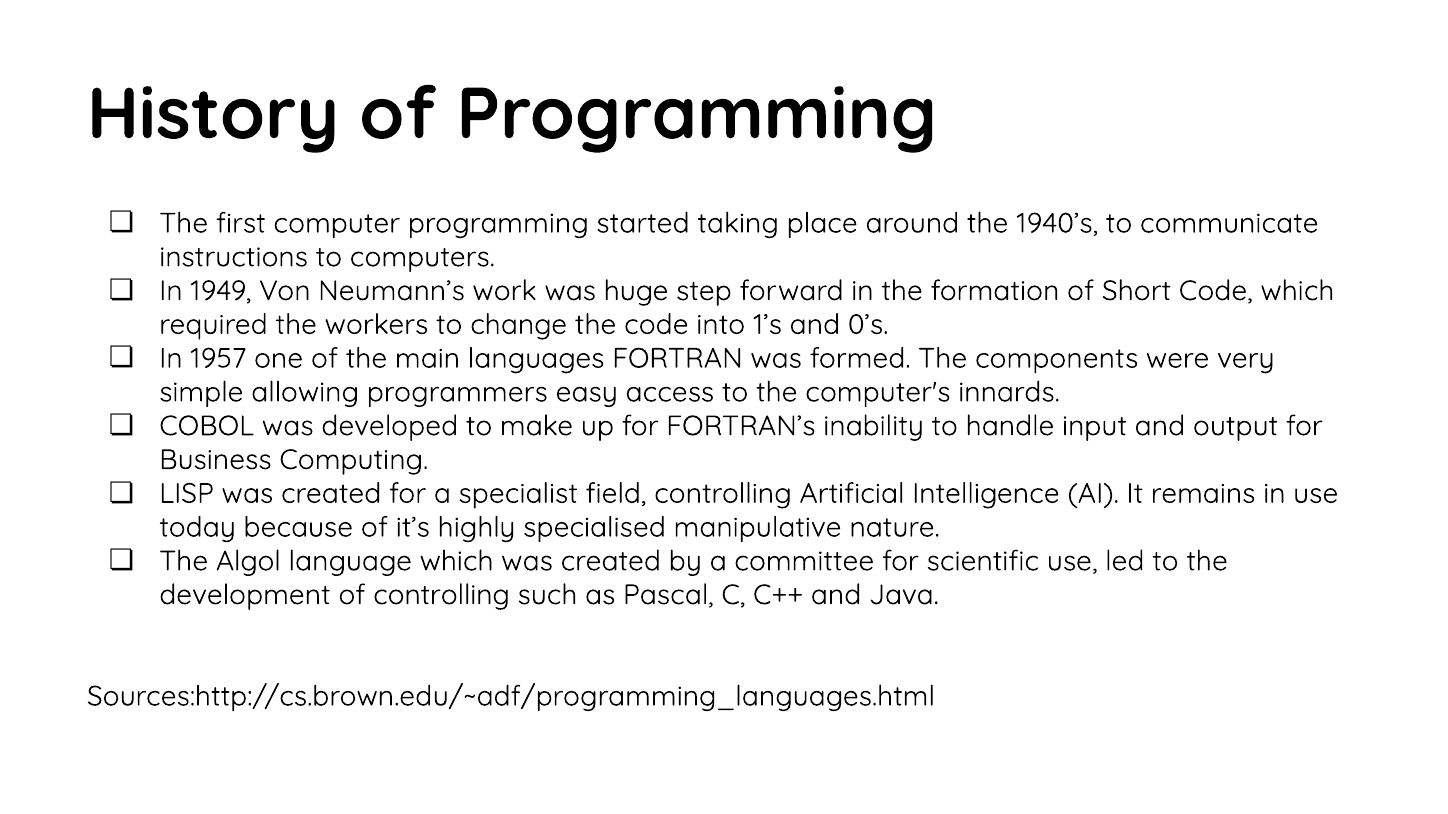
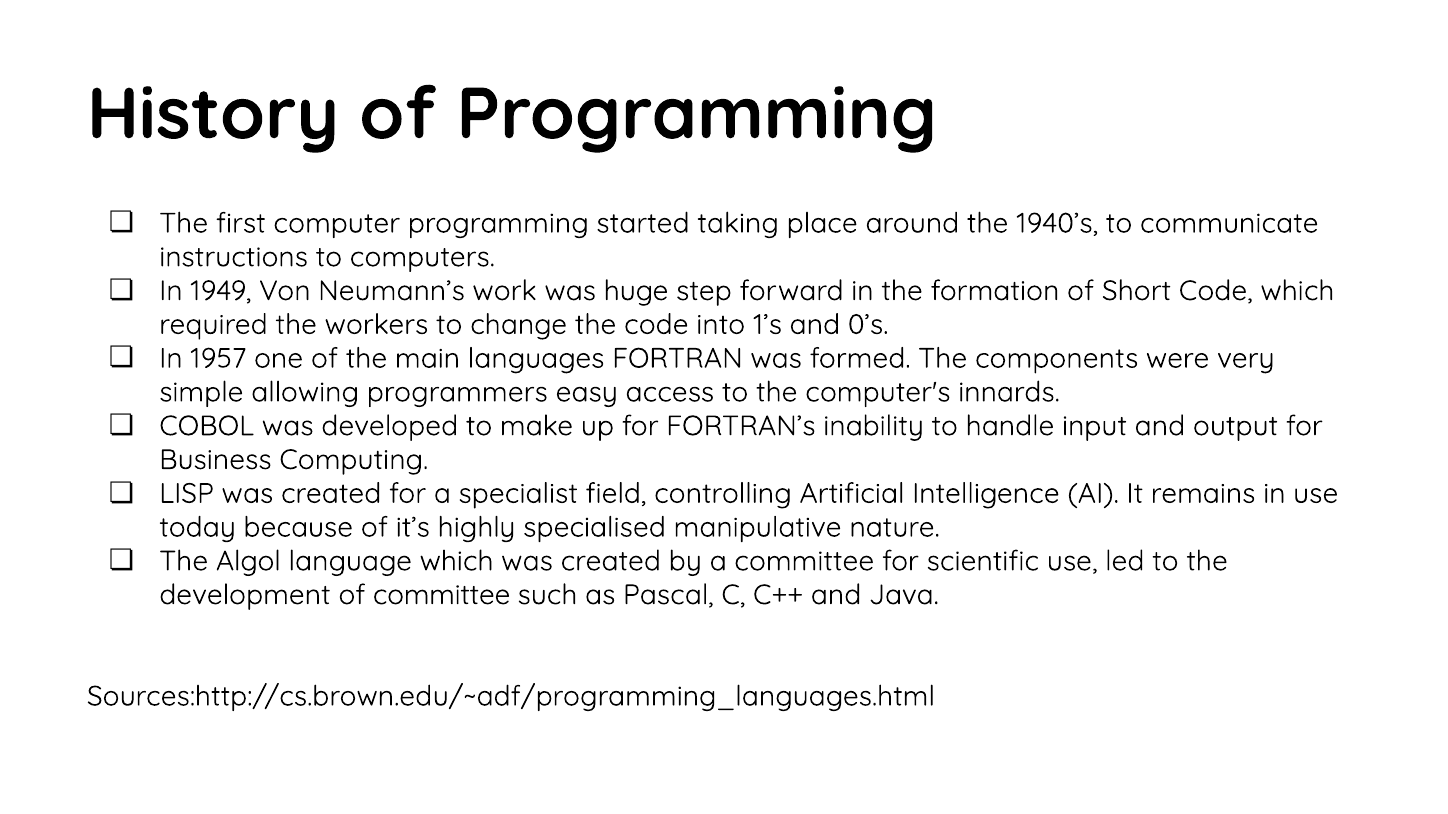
of controlling: controlling -> committee
